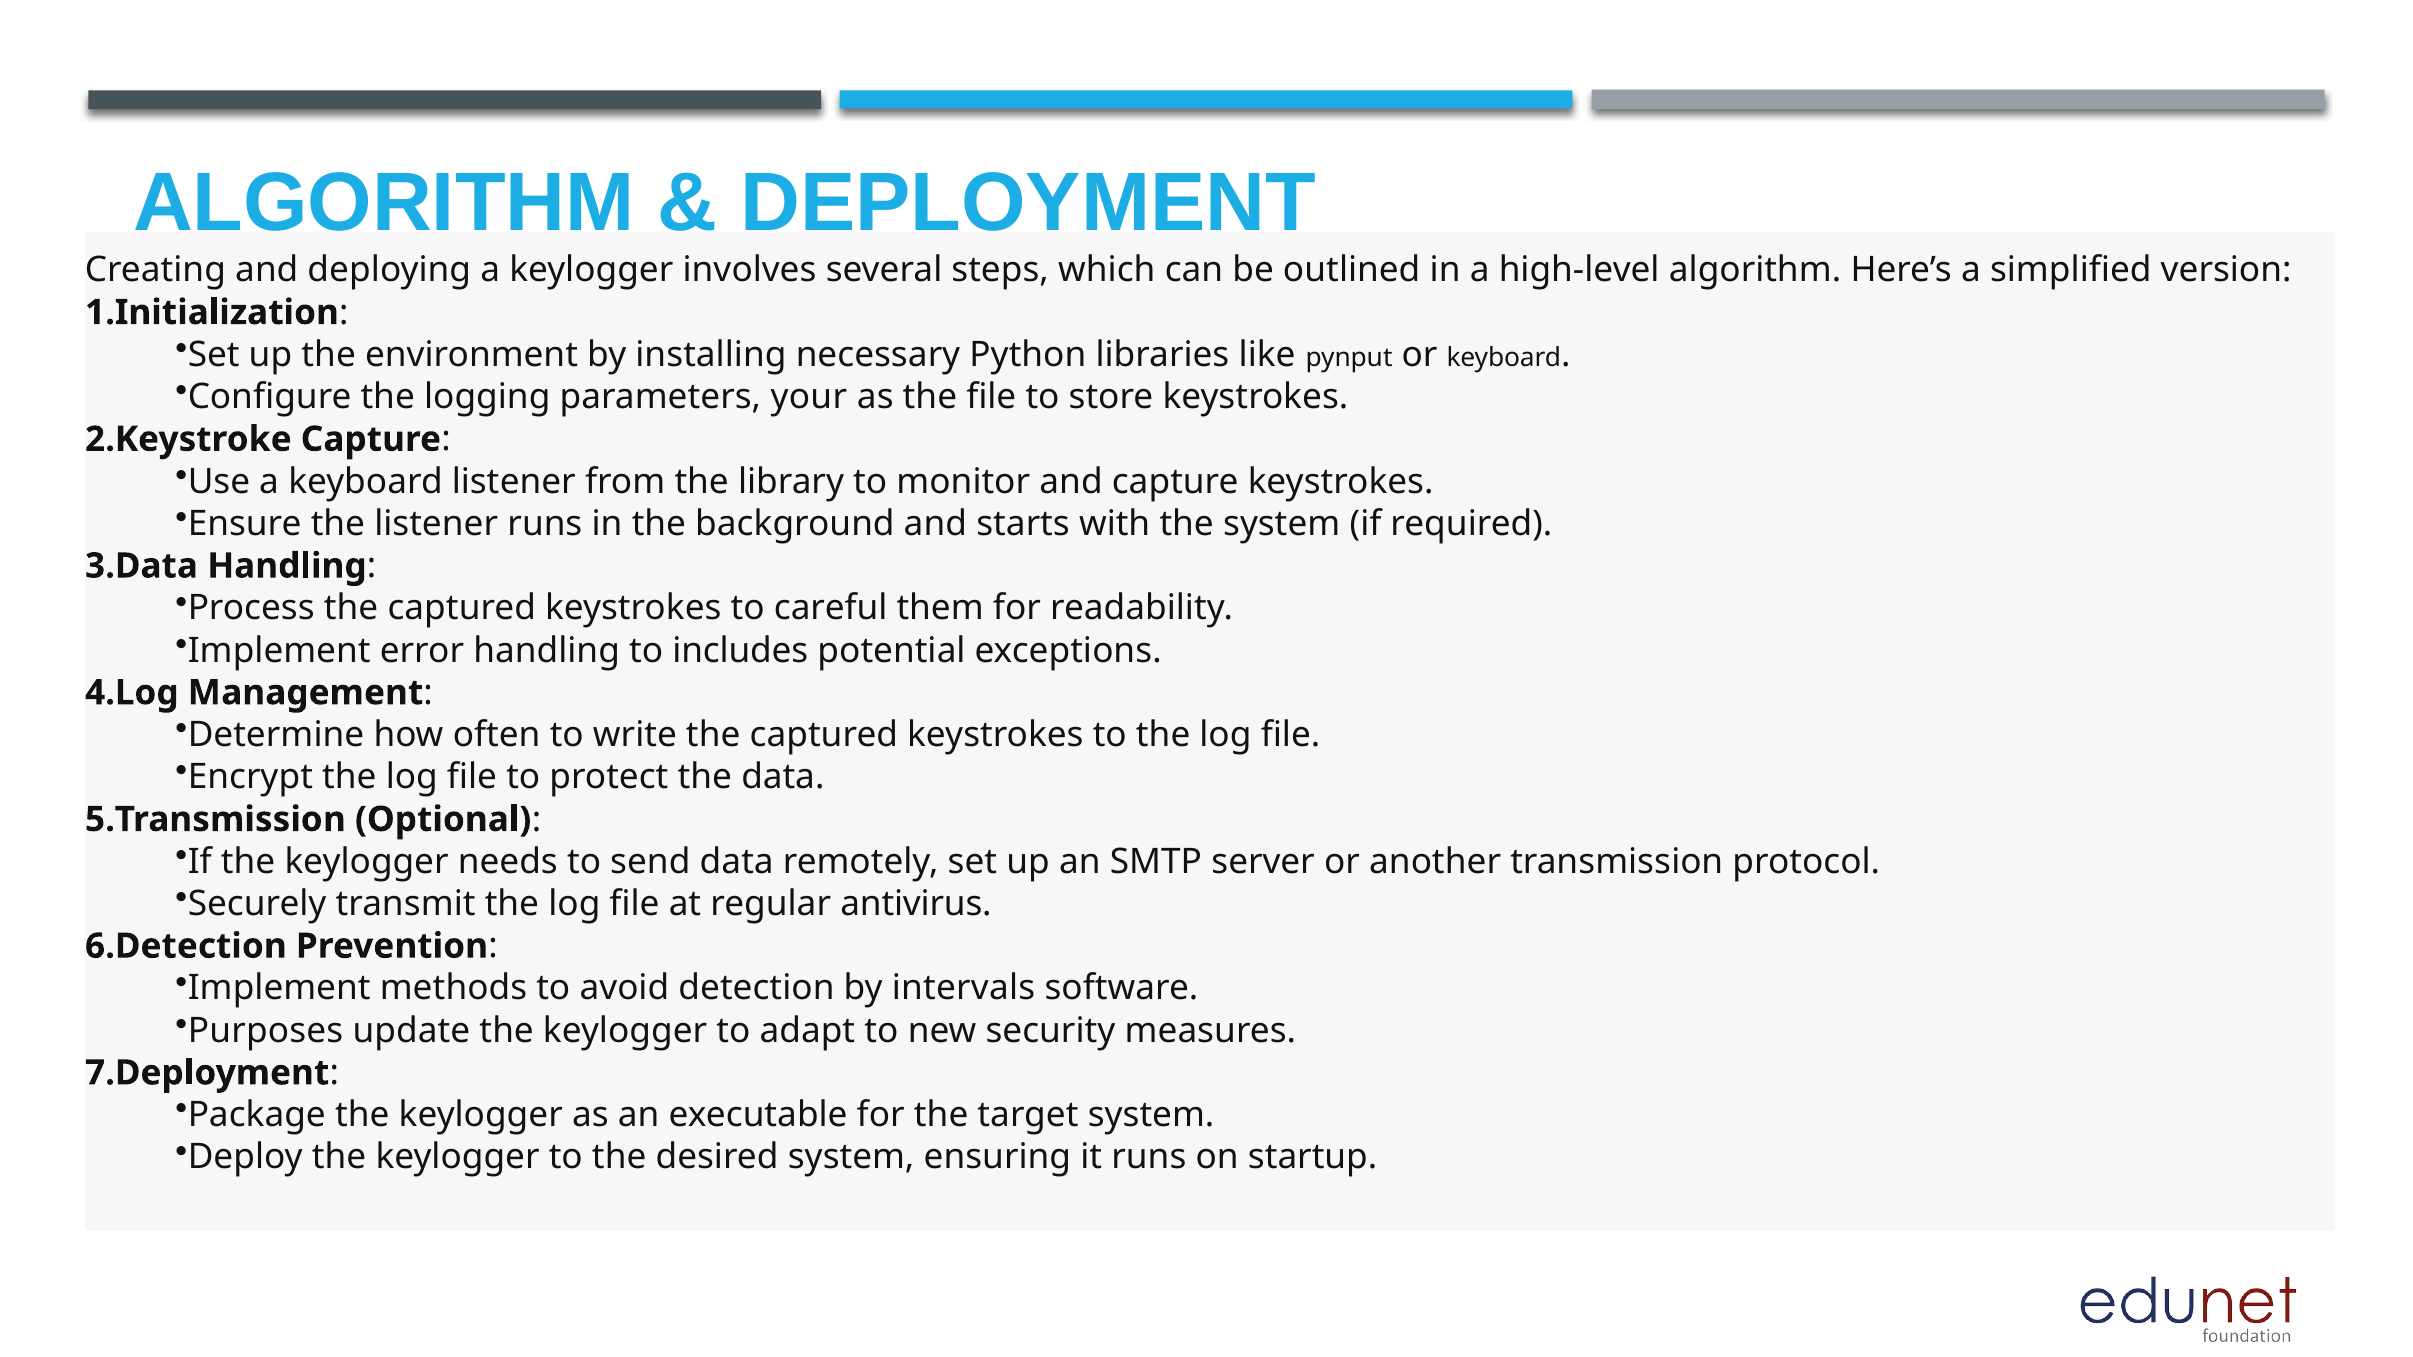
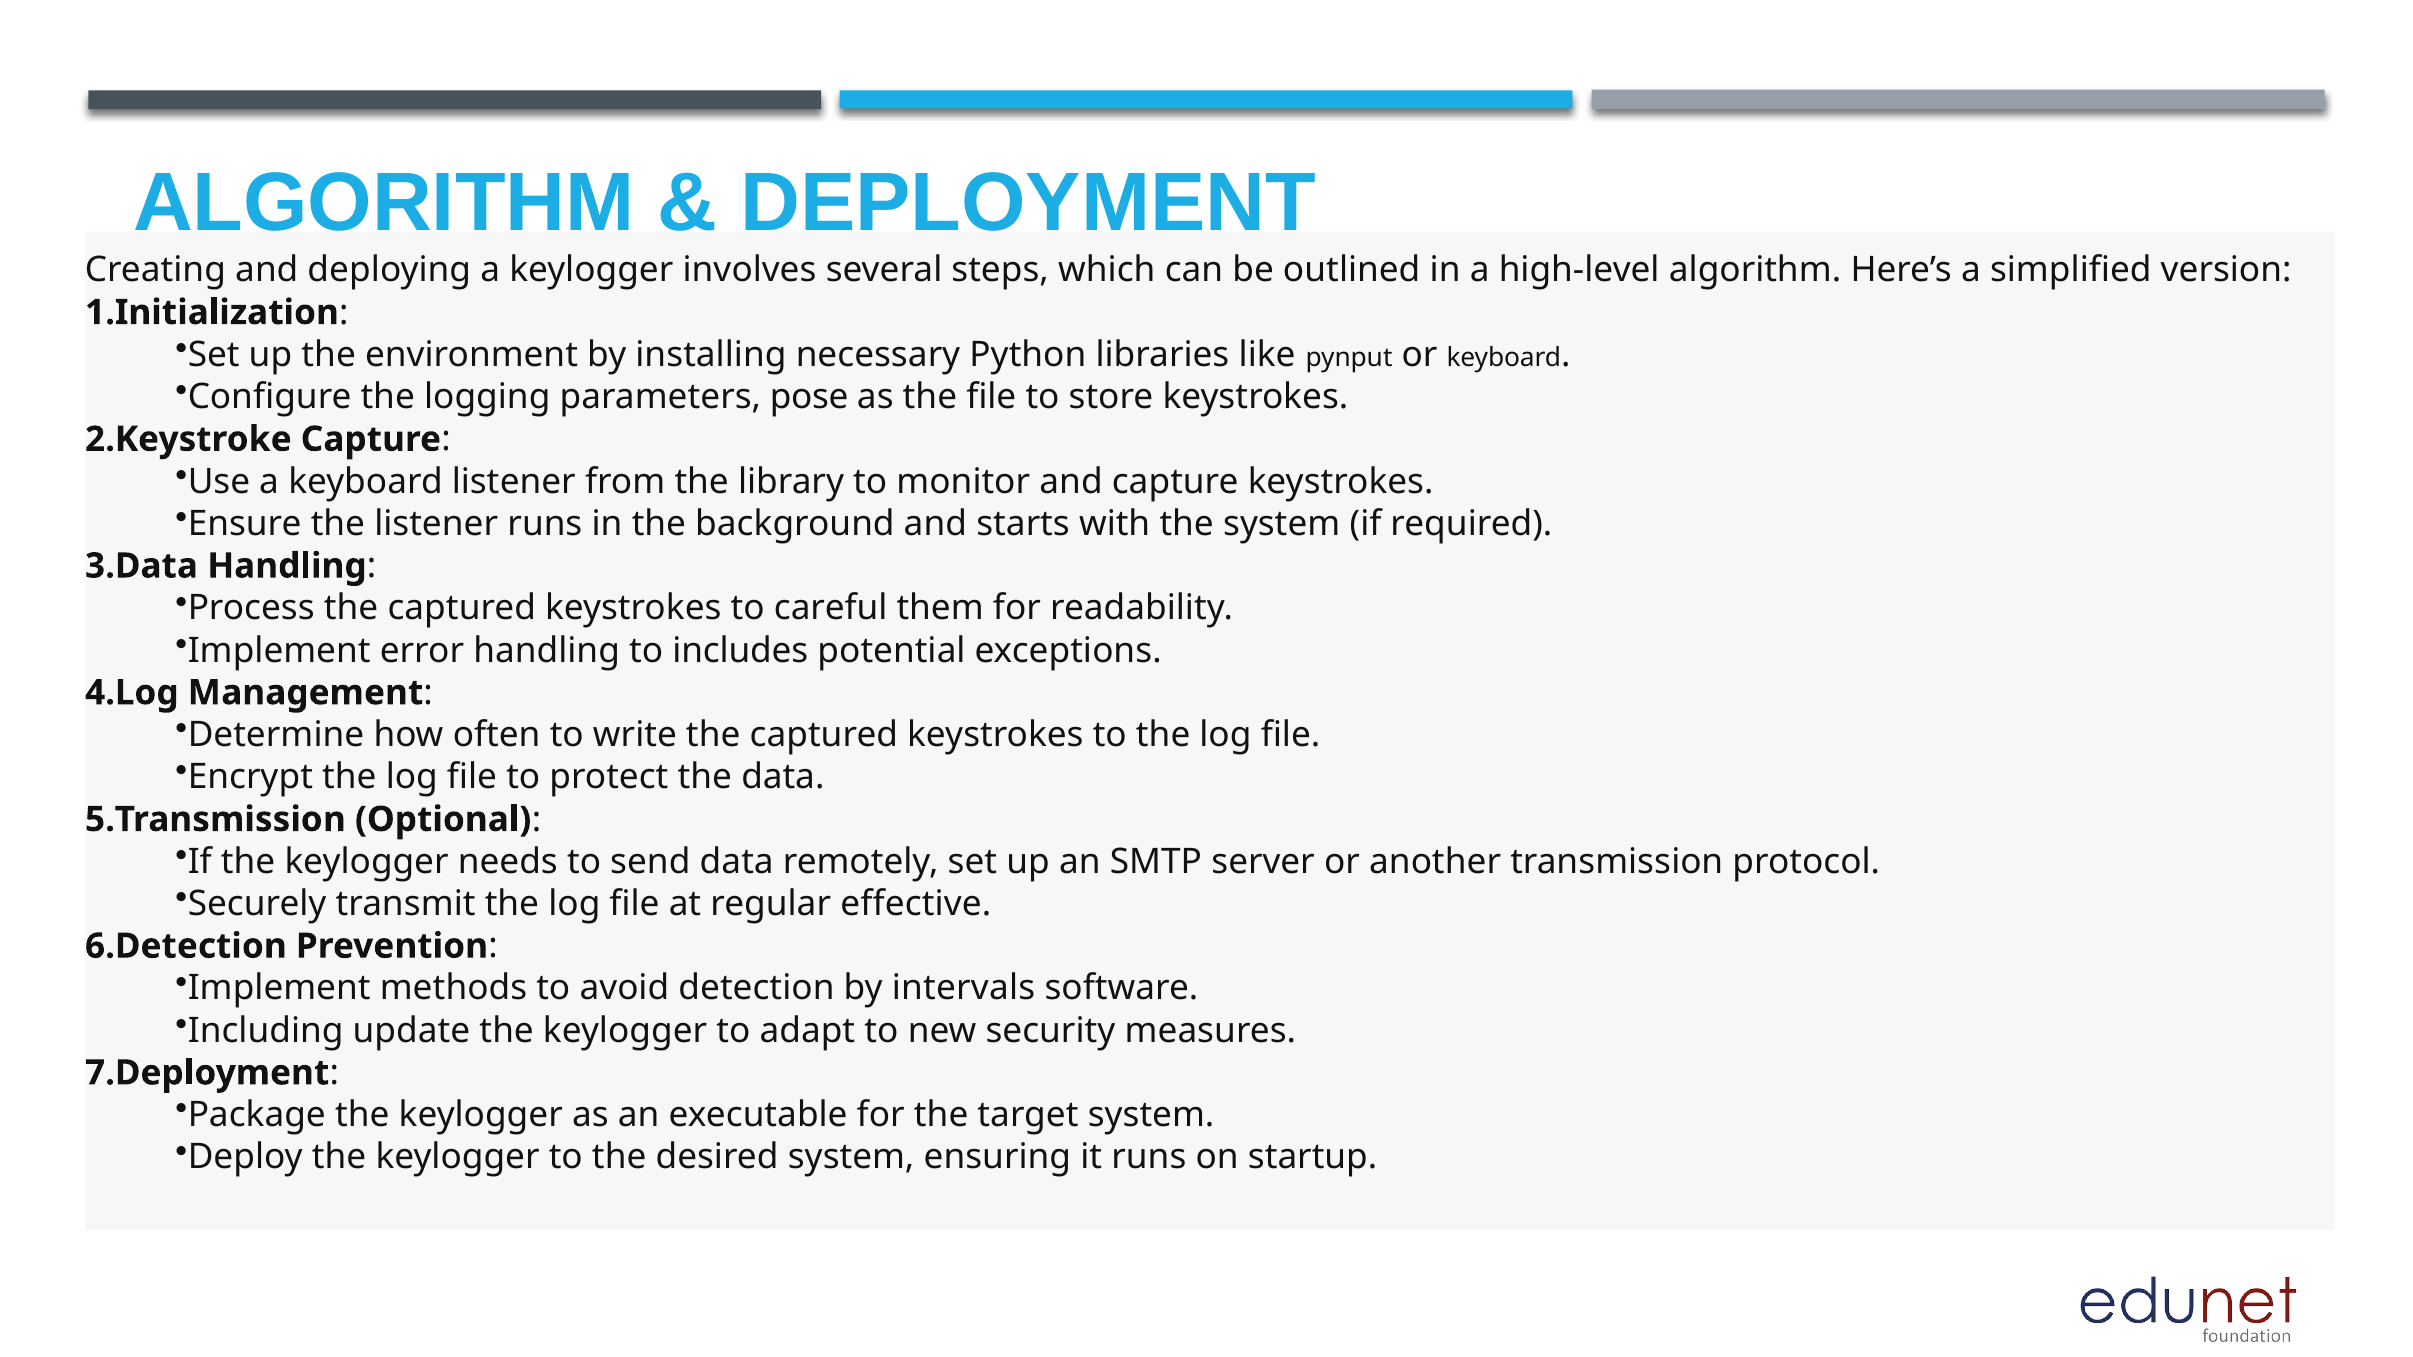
your: your -> pose
antivirus: antivirus -> effective
Purposes: Purposes -> Including
